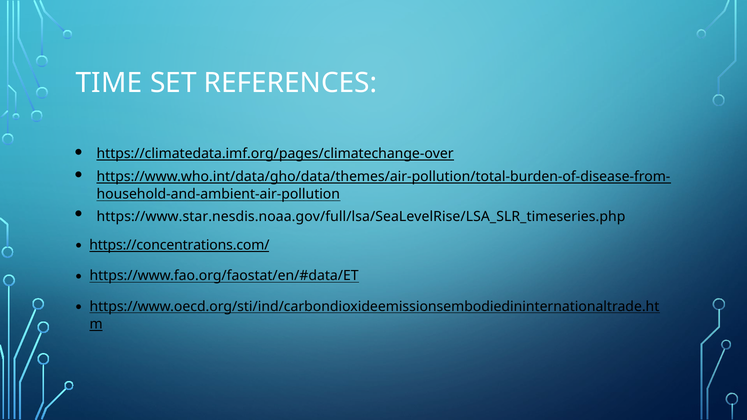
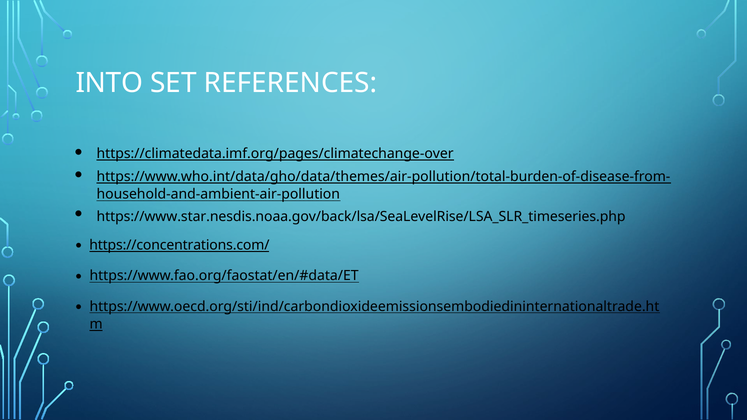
TIME: TIME -> INTO
https://www.star.nesdis.noaa.gov/full/lsa/SeaLevelRise/LSA_SLR_timeseries.php: https://www.star.nesdis.noaa.gov/full/lsa/SeaLevelRise/LSA_SLR_timeseries.php -> https://www.star.nesdis.noaa.gov/back/lsa/SeaLevelRise/LSA_SLR_timeseries.php
